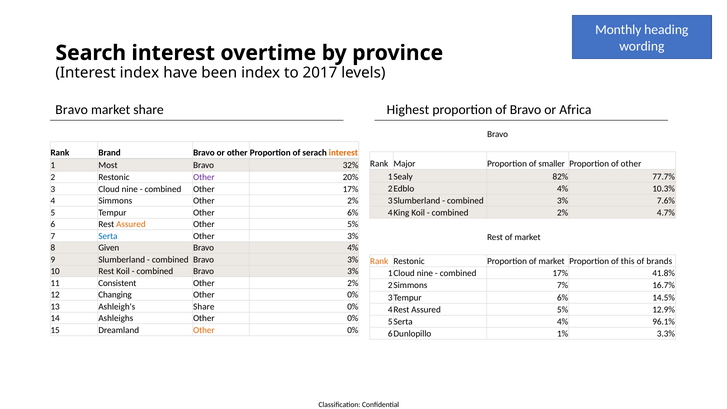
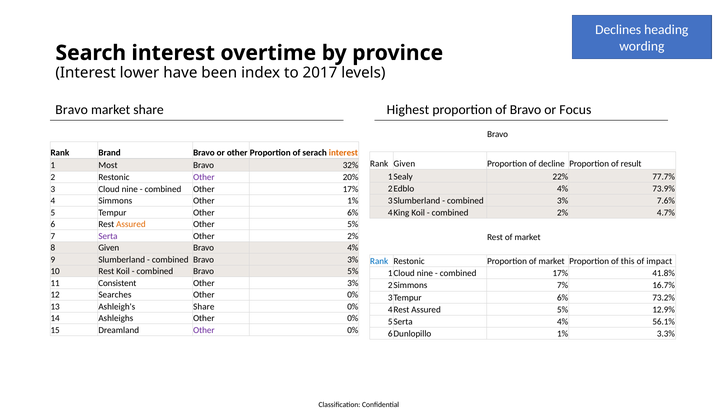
Monthly: Monthly -> Declines
Interest index: index -> lower
Africa: Africa -> Focus
Rank Major: Major -> Given
smaller: smaller -> decline
of other: other -> result
82%: 82% -> 22%
10.3%: 10.3% -> 73.9%
Simmons Other 2%: 2% -> 1%
Serta colour: blue -> purple
Other 3%: 3% -> 2%
Rank at (379, 261) colour: orange -> blue
brands: brands -> impact
3% at (353, 271): 3% -> 5%
2% at (353, 283): 2% -> 3%
Changing: Changing -> Searches
14.5%: 14.5% -> 73.2%
96.1%: 96.1% -> 56.1%
Other at (204, 330) colour: orange -> purple
